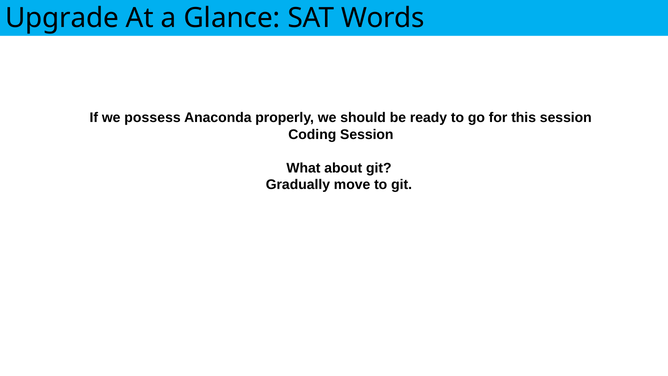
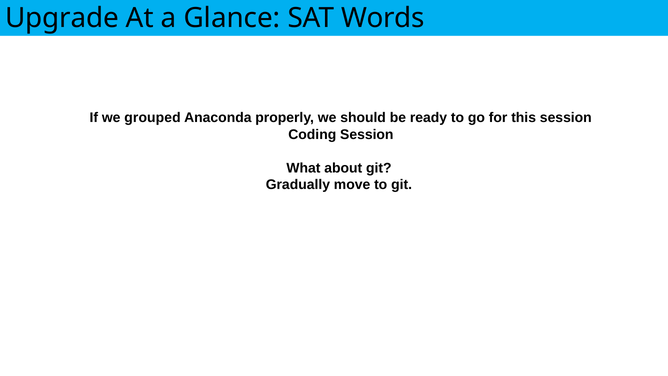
possess: possess -> grouped
